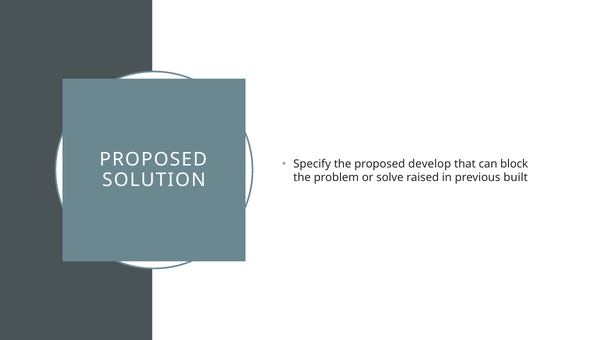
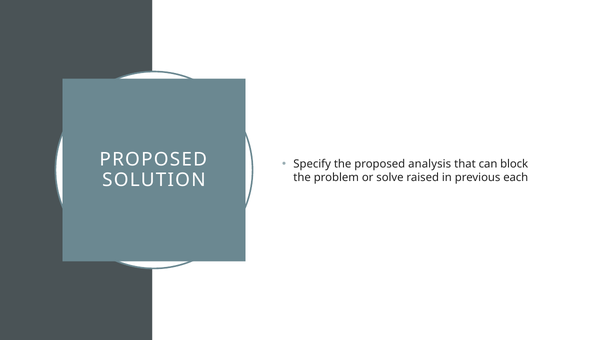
develop: develop -> analysis
built: built -> each
